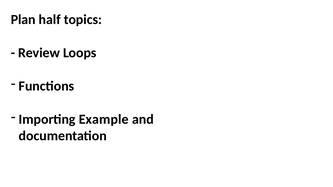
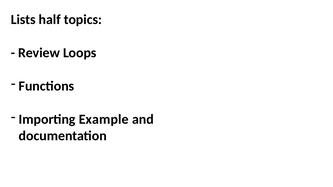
Plan: Plan -> Lists
